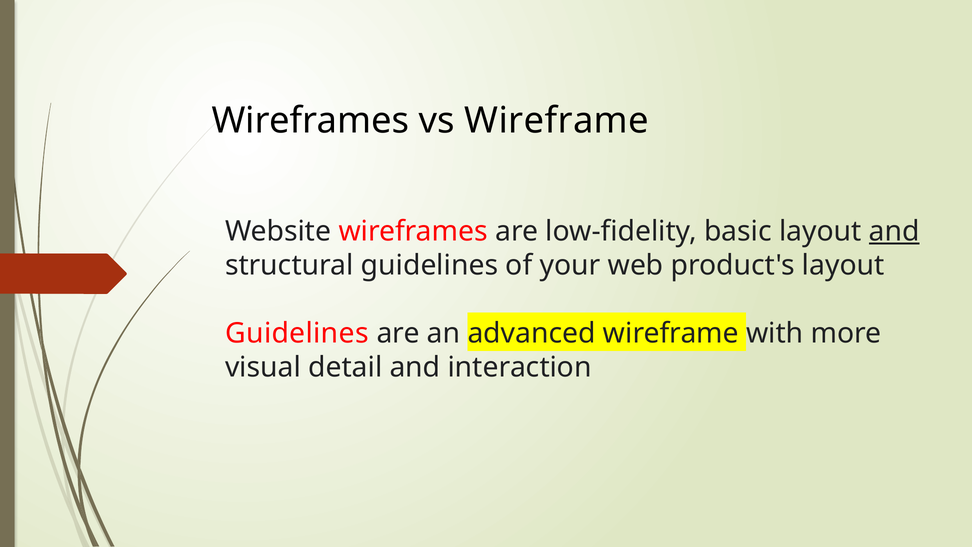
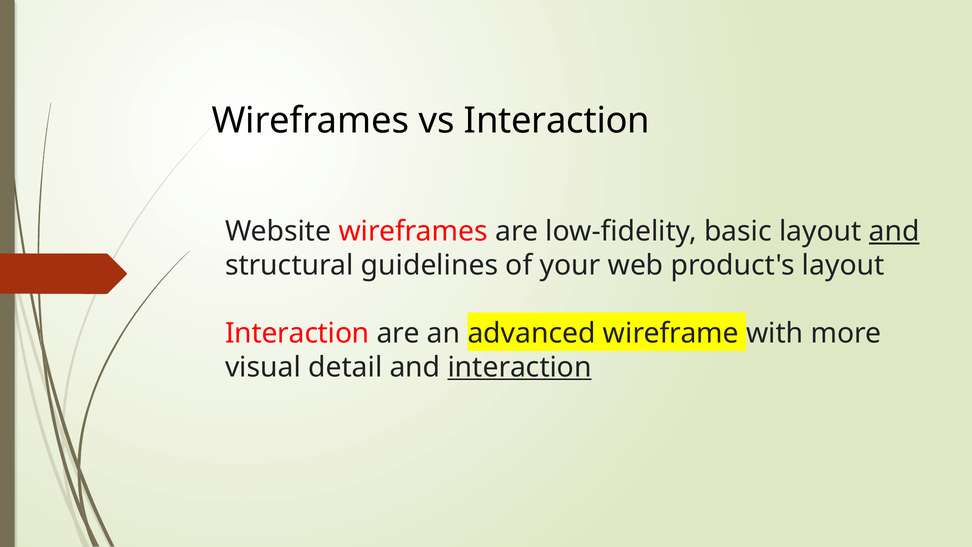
vs Wireframe: Wireframe -> Interaction
Guidelines at (297, 333): Guidelines -> Interaction
interaction at (520, 367) underline: none -> present
